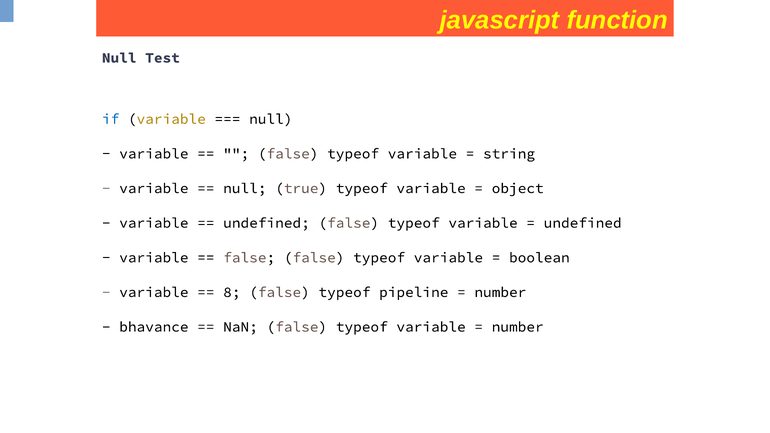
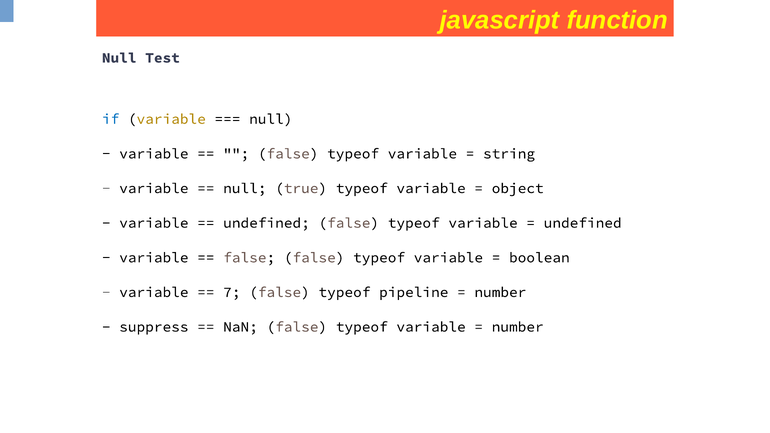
8: 8 -> 7
bhavance: bhavance -> suppress
